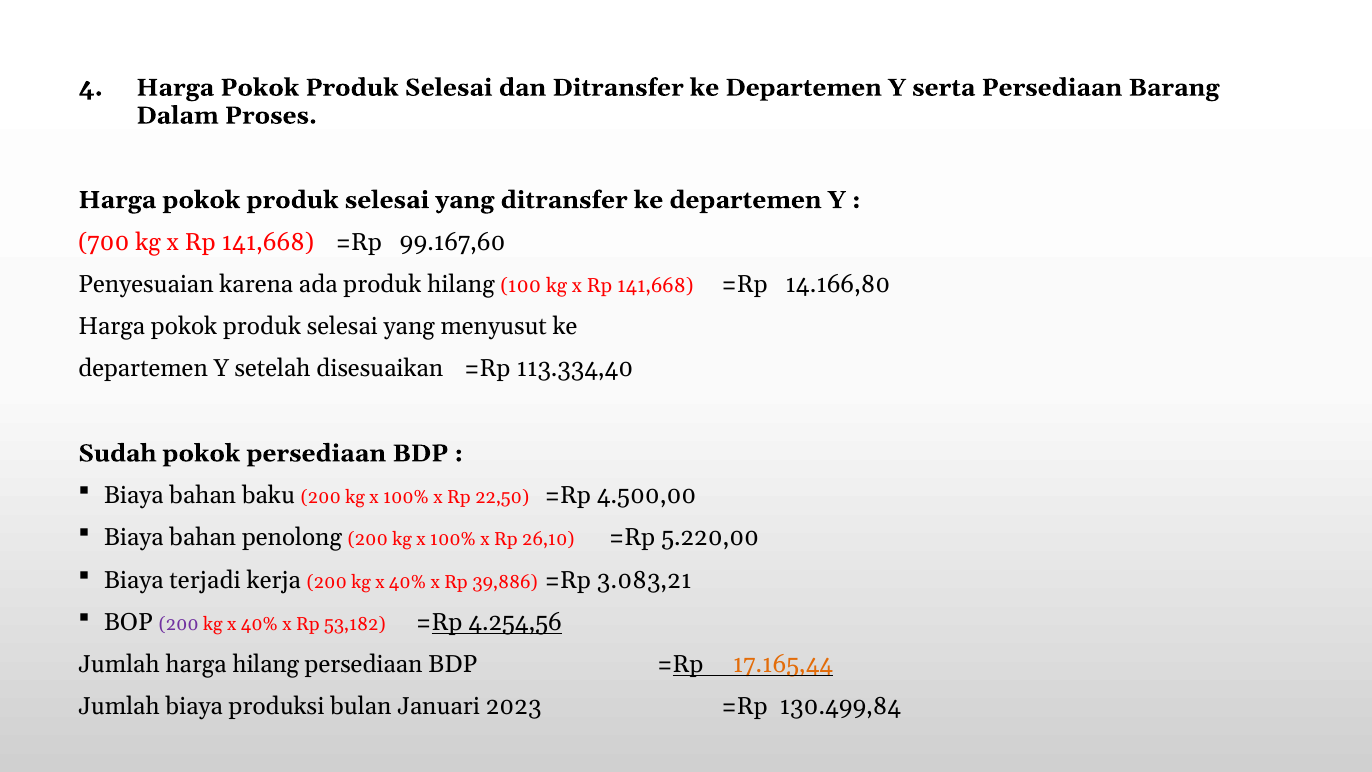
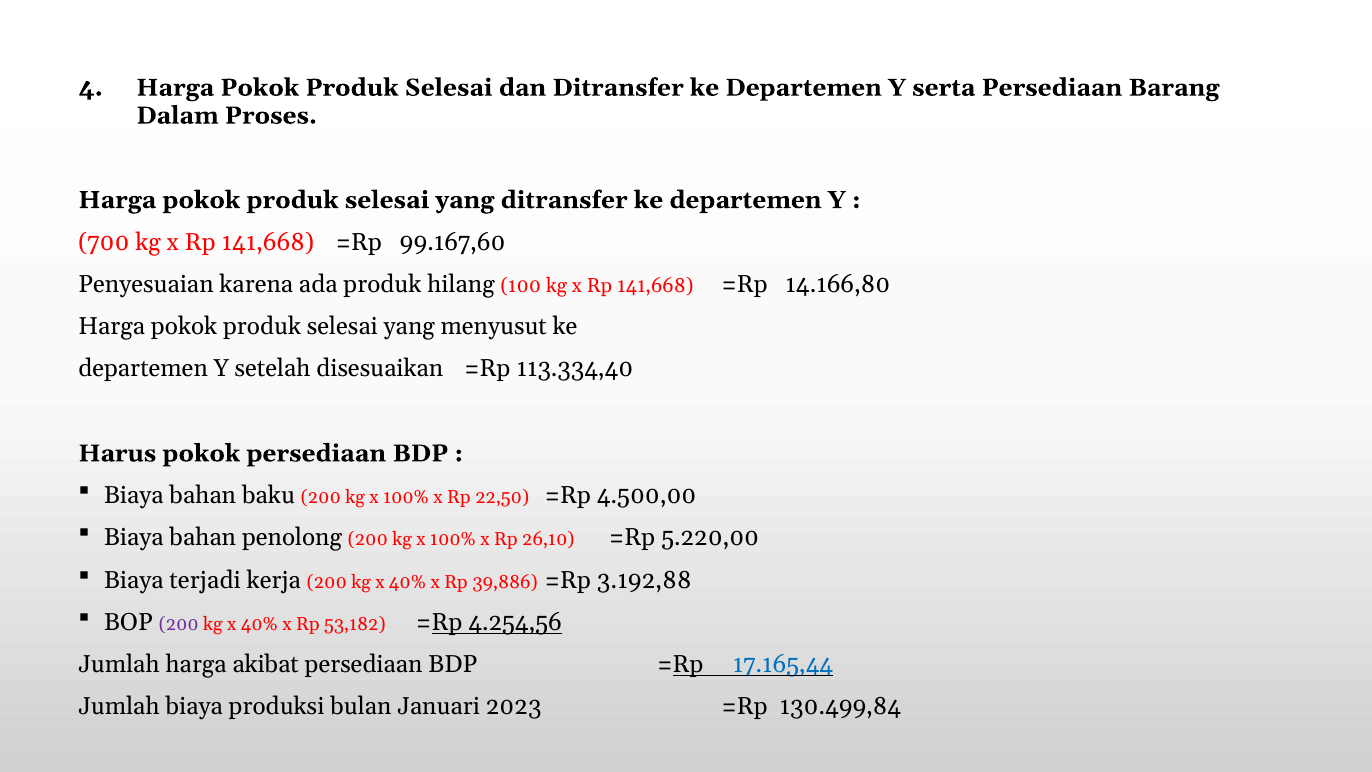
Sudah: Sudah -> Harus
3.083,21: 3.083,21 -> 3.192,88
harga hilang: hilang -> akibat
17.165,44 colour: orange -> blue
